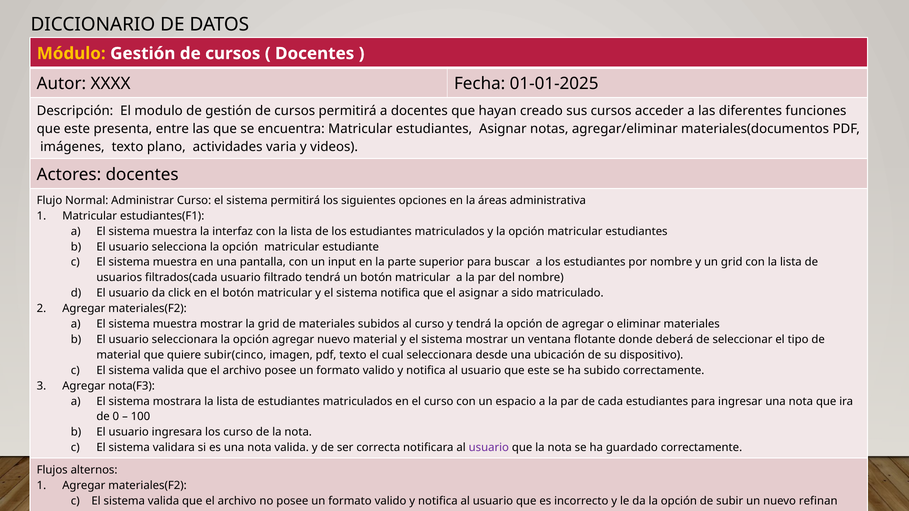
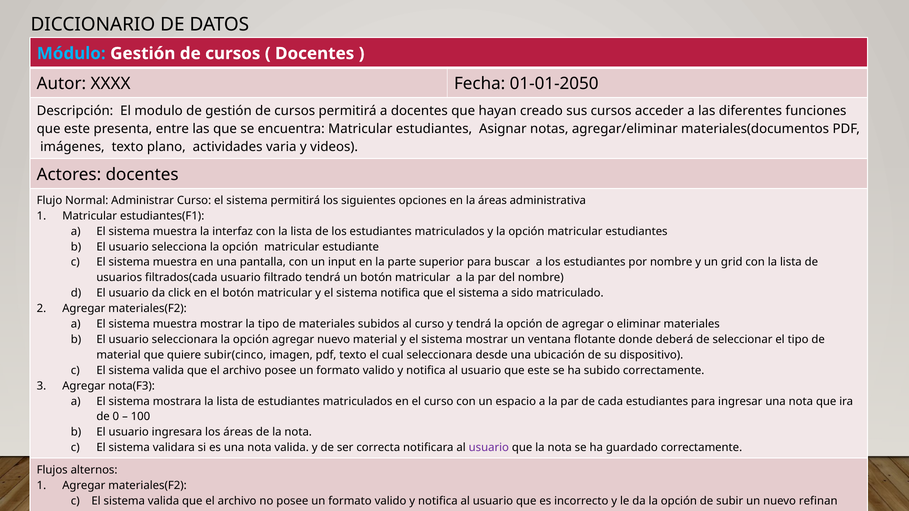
Módulo colour: yellow -> light blue
01-01-2025: 01-01-2025 -> 01-01-2050
que el asignar: asignar -> sistema
la grid: grid -> tipo
los curso: curso -> áreas
